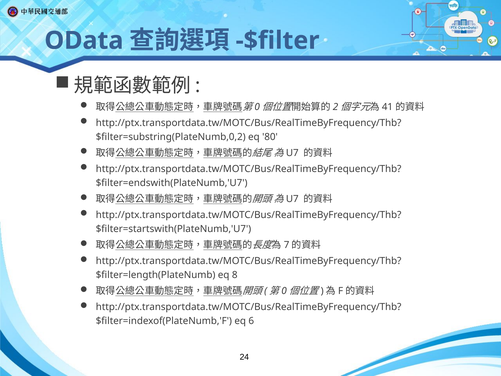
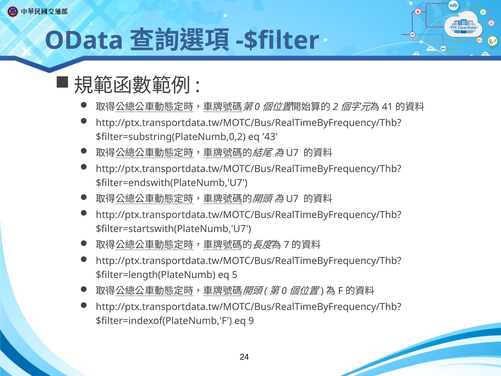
80: 80 -> 43
8: 8 -> 5
6: 6 -> 9
